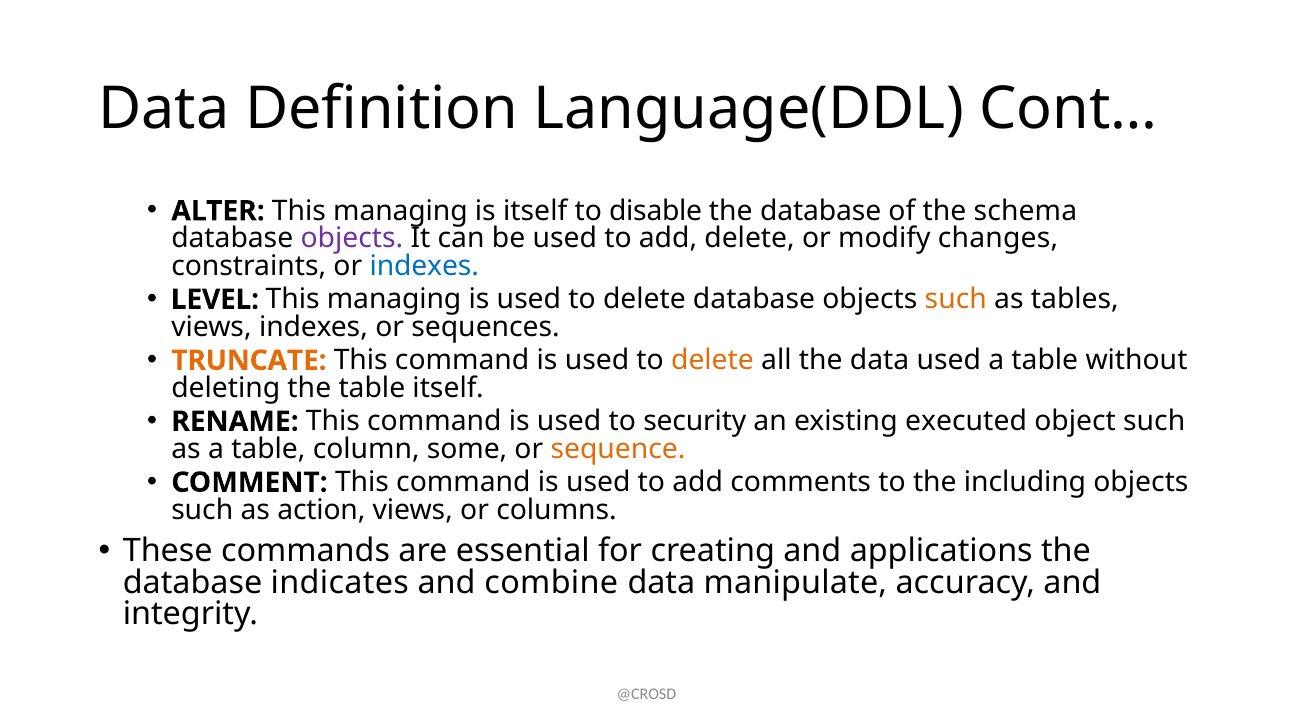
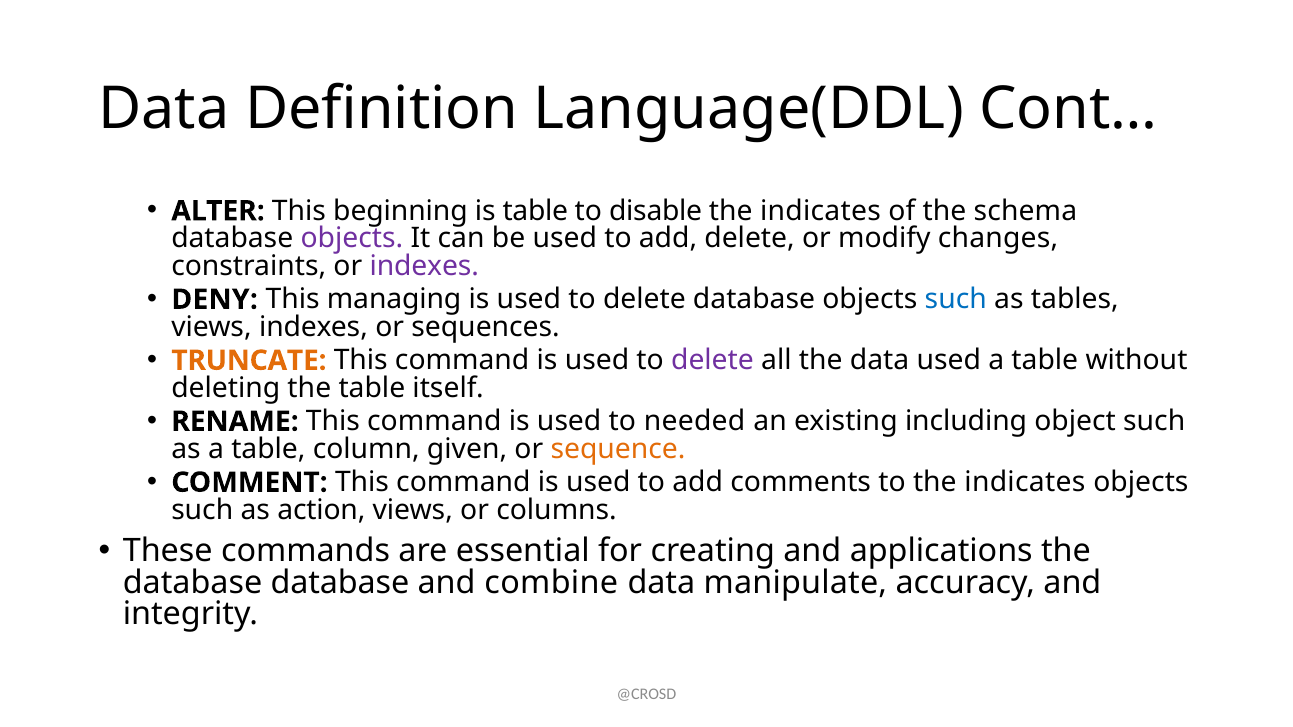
ALTER This managing: managing -> beginning
is itself: itself -> table
database at (821, 211): database -> indicates
indexes at (424, 266) colour: blue -> purple
LEVEL: LEVEL -> DENY
such at (956, 300) colour: orange -> blue
delete at (712, 361) colour: orange -> purple
security: security -> needed
executed: executed -> including
some: some -> given
to the including: including -> indicates
database indicates: indicates -> database
